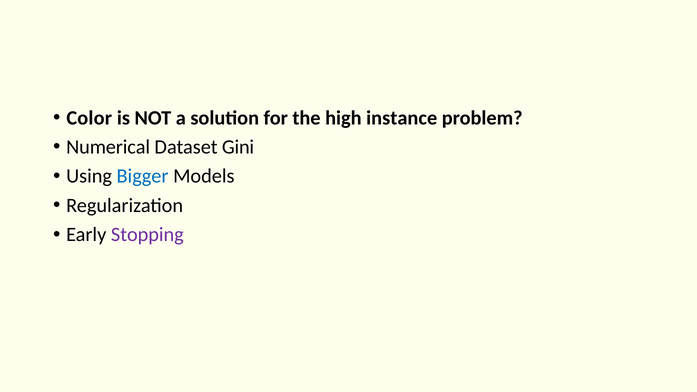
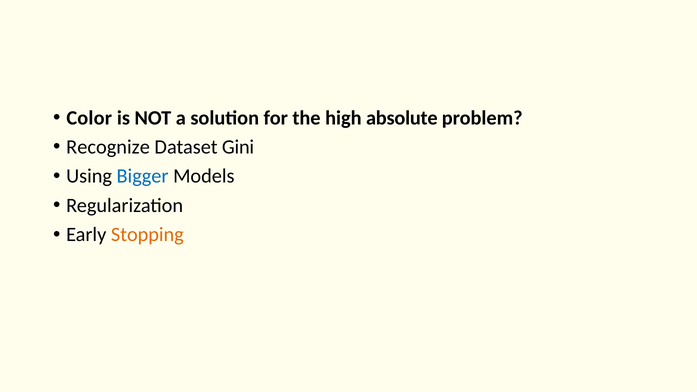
instance: instance -> absolute
Numerical: Numerical -> Recognize
Stopping colour: purple -> orange
